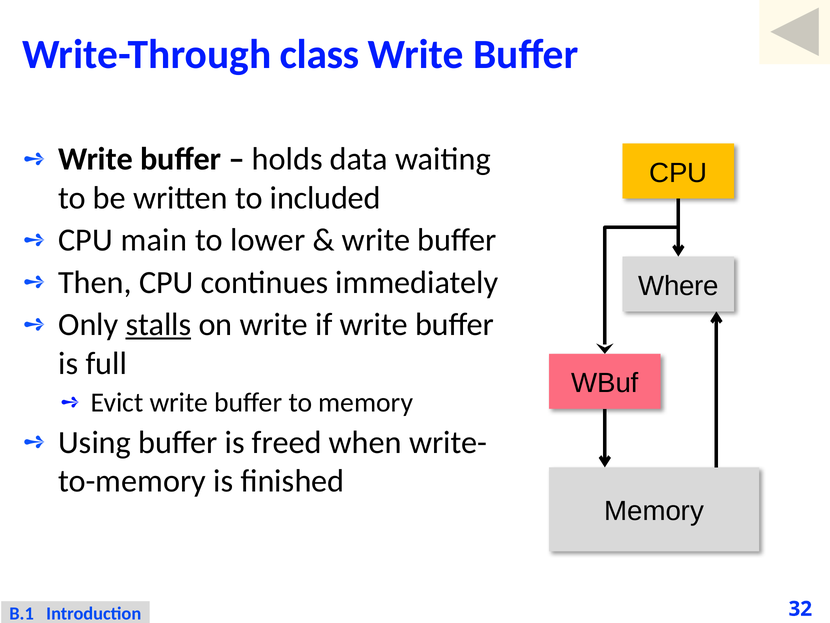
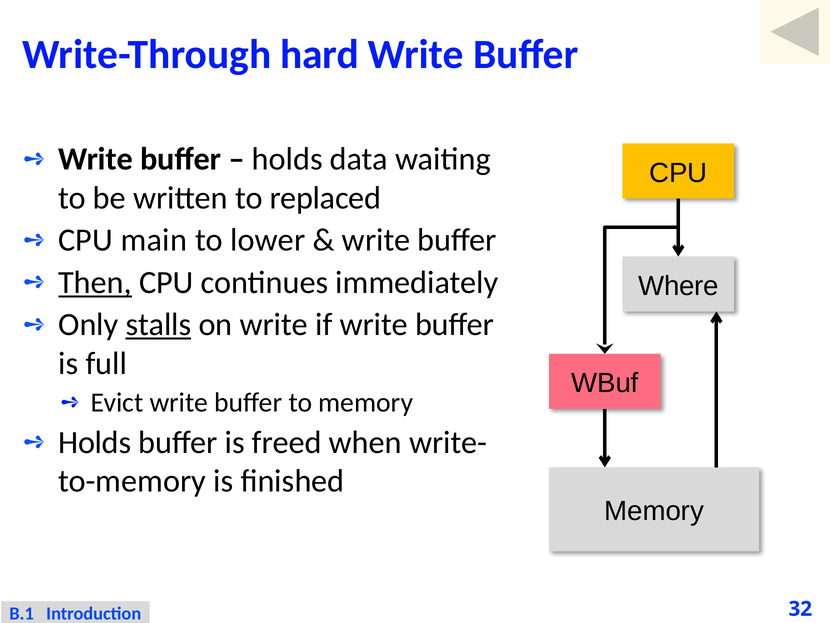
class: class -> hard
included: included -> replaced
Then underline: none -> present
Using at (95, 442): Using -> Holds
